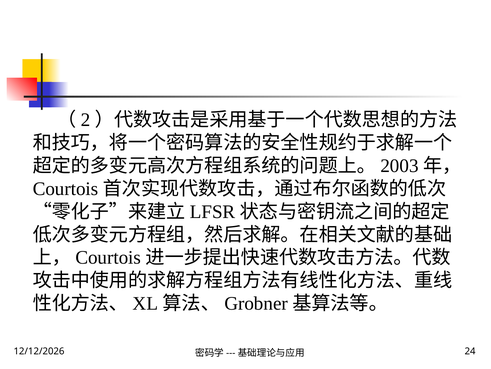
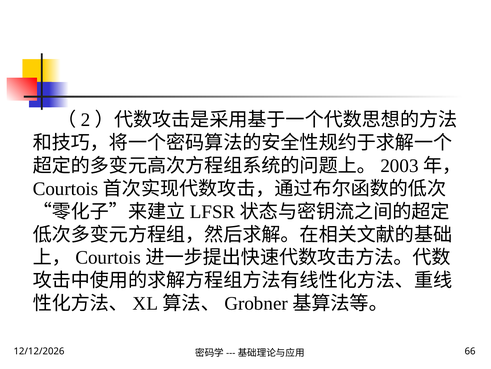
24: 24 -> 66
